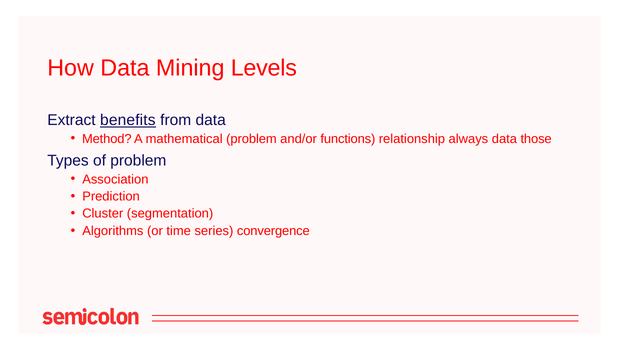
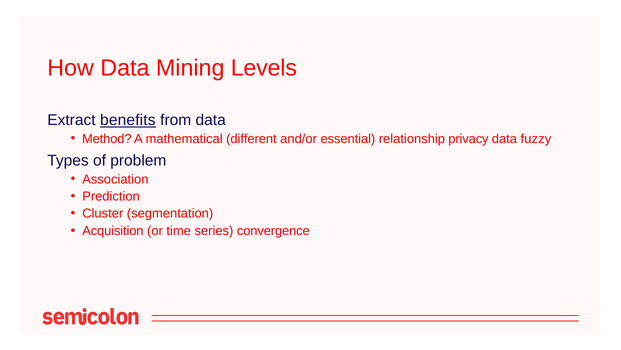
mathematical problem: problem -> different
functions: functions -> essential
always: always -> privacy
those: those -> fuzzy
Algorithms: Algorithms -> Acquisition
